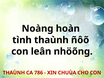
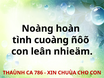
tình thaùnh: thaùnh -> cuoàng
nhöõng: nhöõng -> nhieäm
